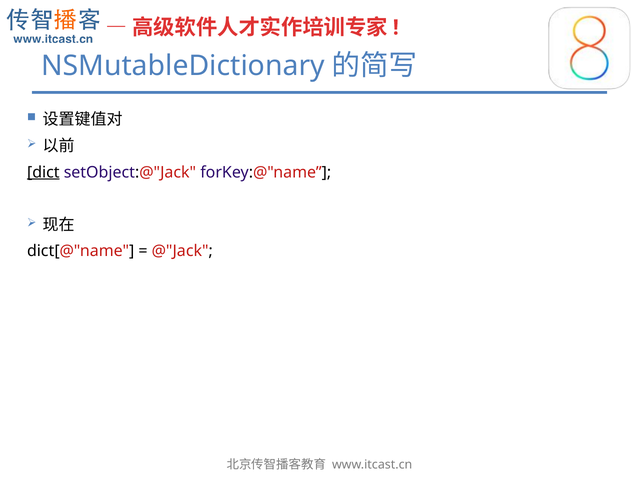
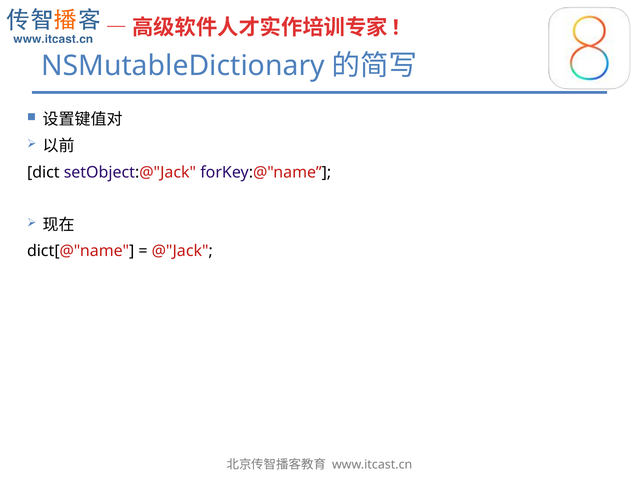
dict underline: present -> none
